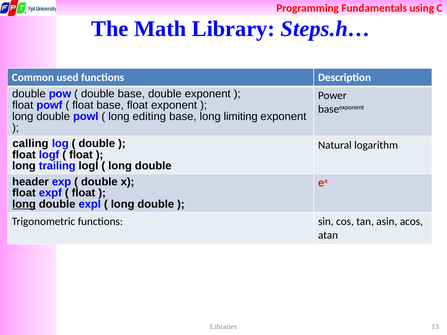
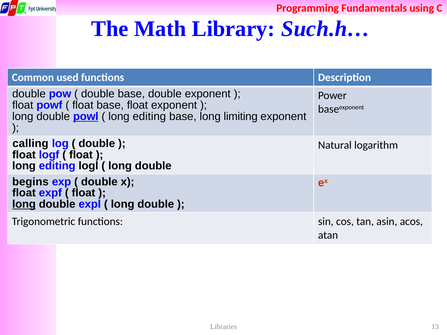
Steps.h…: Steps.h… -> Such.h…
powl underline: none -> present
trailing at (57, 166): trailing -> editing
header: header -> begins
